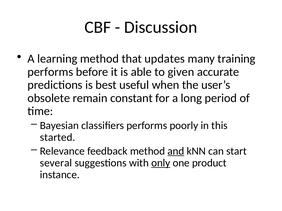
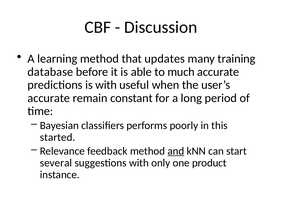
performs at (50, 72): performs -> database
given: given -> much
is best: best -> with
obsolete at (49, 98): obsolete -> accurate
only underline: present -> none
